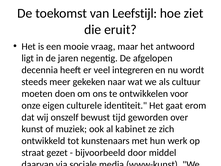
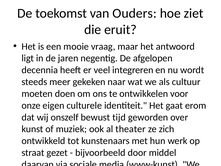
Leefstijl: Leefstijl -> Ouders
kabinet: kabinet -> theater
